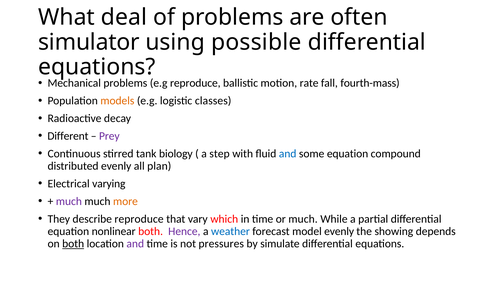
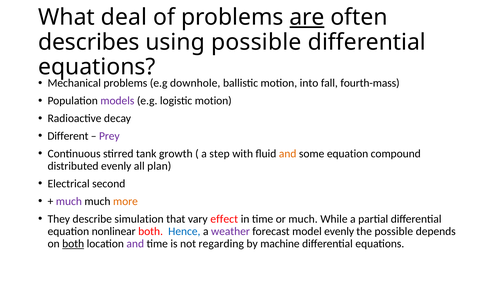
are underline: none -> present
simulator: simulator -> describes
e.g reproduce: reproduce -> downhole
rate: rate -> into
models colour: orange -> purple
logistic classes: classes -> motion
biology: biology -> growth
and at (288, 153) colour: blue -> orange
varying: varying -> second
describe reproduce: reproduce -> simulation
which: which -> effect
Hence colour: purple -> blue
weather colour: blue -> purple
the showing: showing -> possible
pressures: pressures -> regarding
simulate: simulate -> machine
